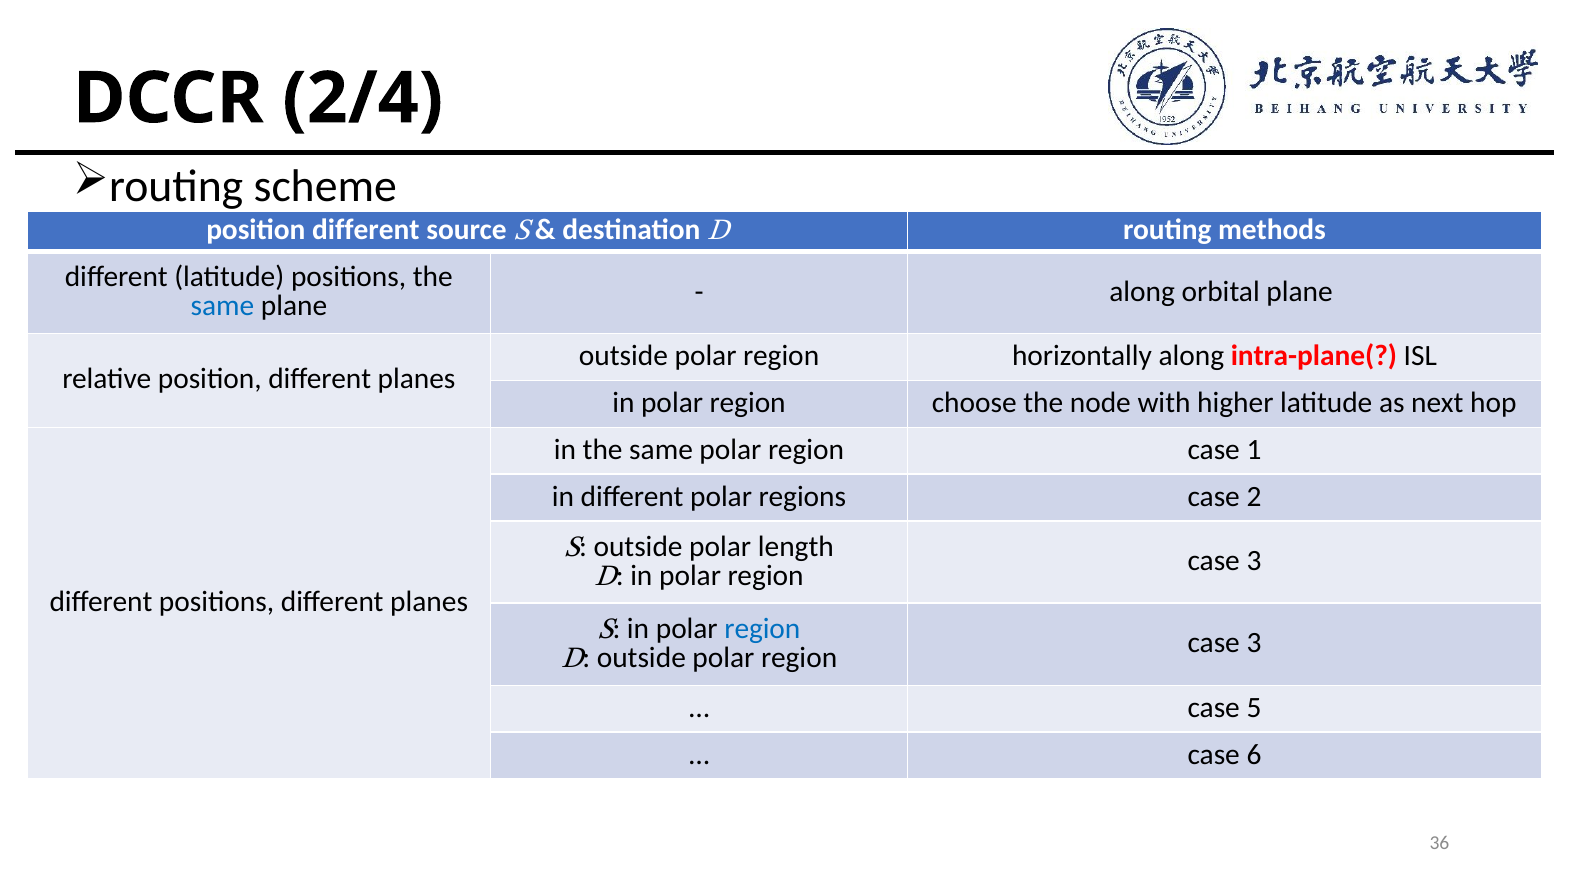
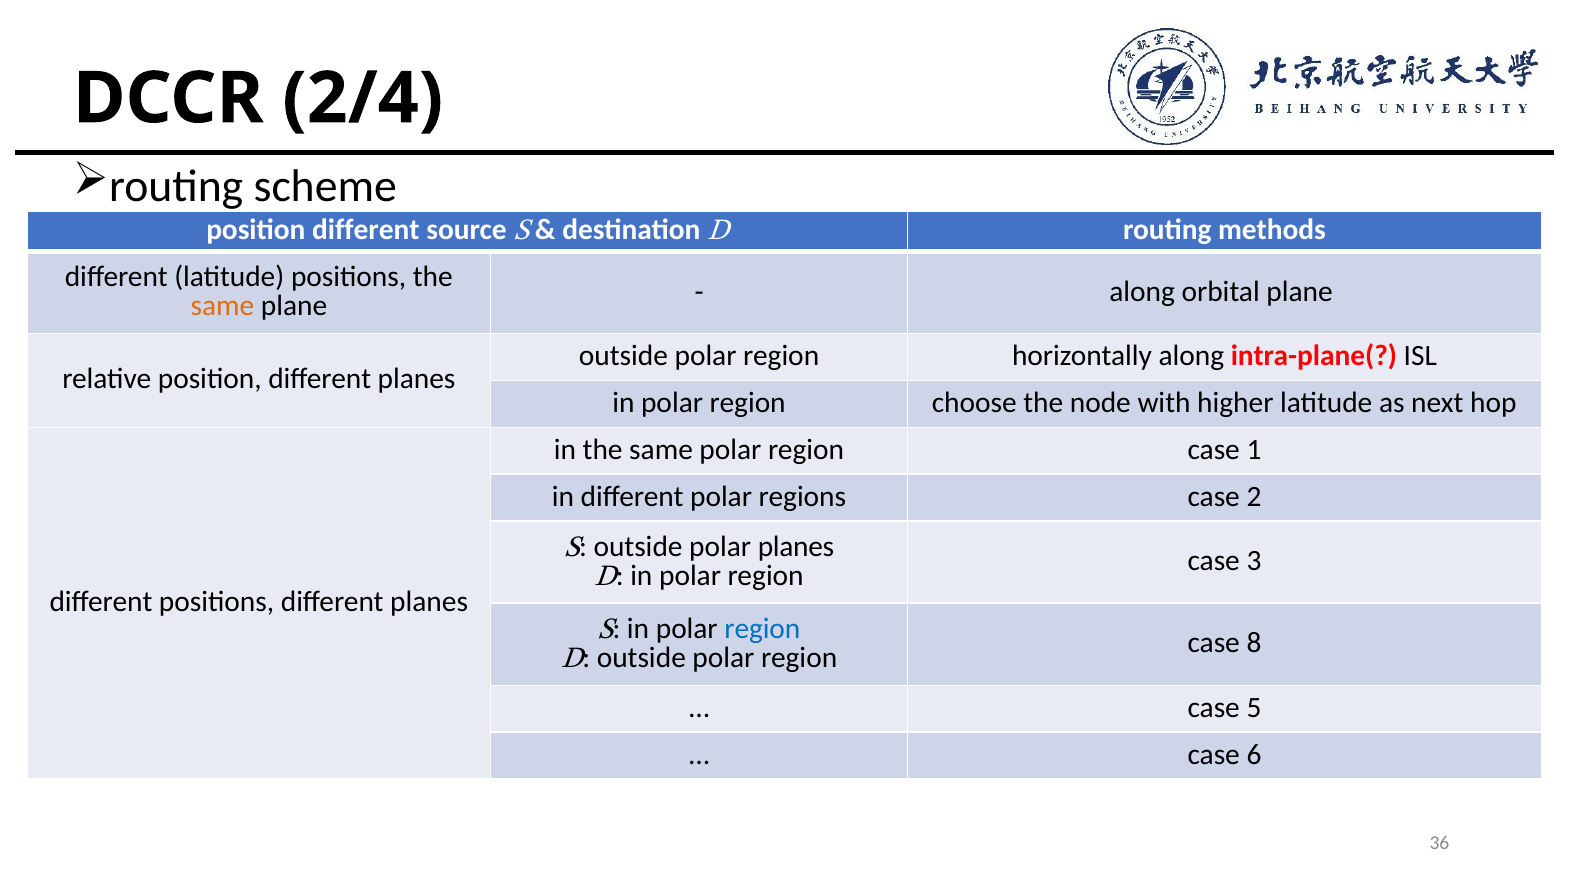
same at (222, 306) colour: blue -> orange
polar length: length -> planes
3 at (1254, 643): 3 -> 8
